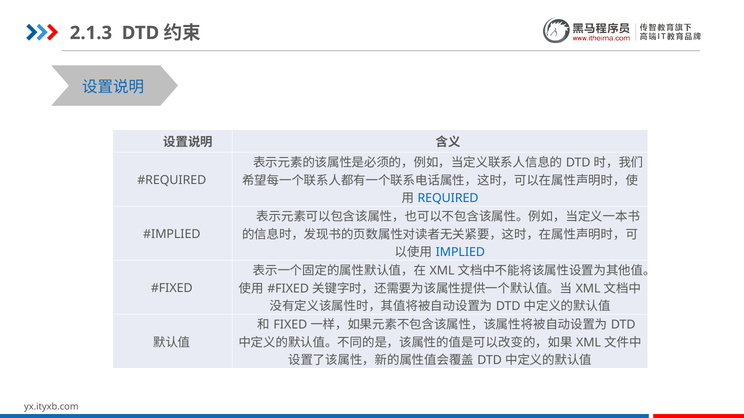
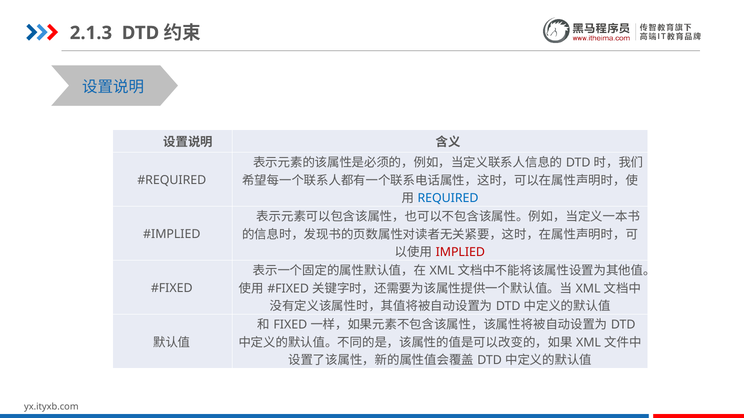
IMPLIED colour: blue -> red
